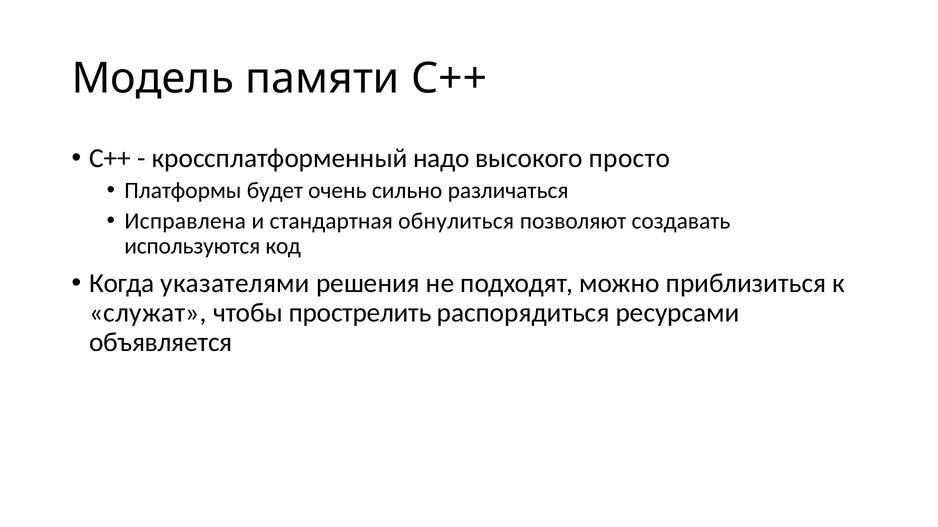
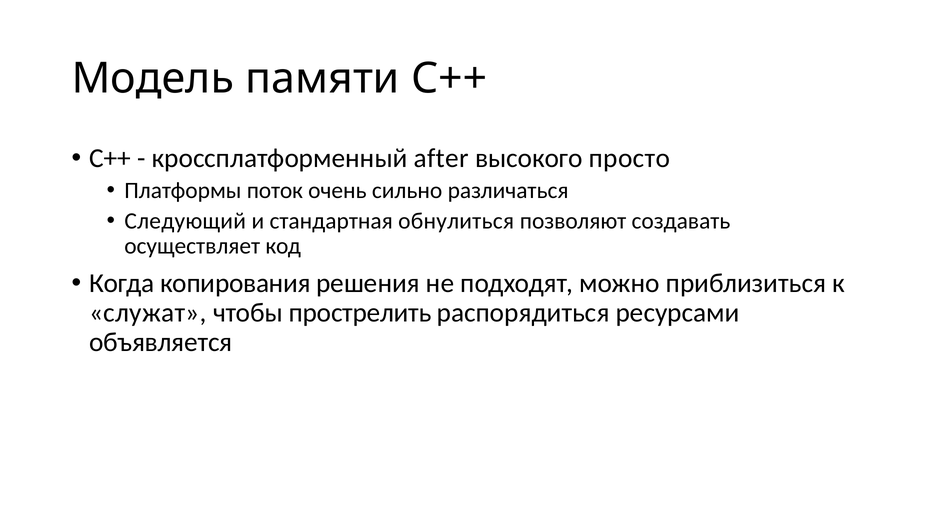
надо: надо -> after
будет: будет -> поток
Исправлена: Исправлена -> Следующий
используются: используются -> осуществляет
указателями: указателями -> копирования
